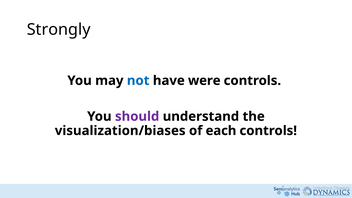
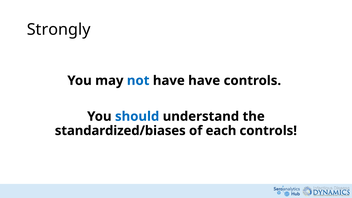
have were: were -> have
should colour: purple -> blue
visualization/biases: visualization/biases -> standardized/biases
